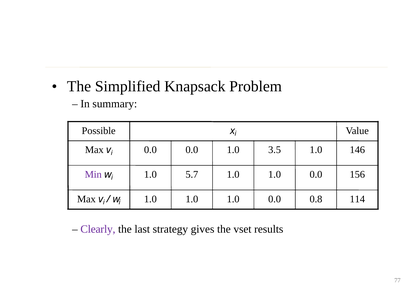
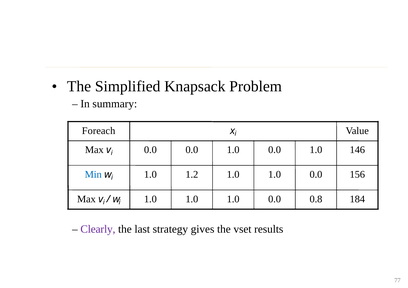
Possible: Possible -> Foreach
0.0 1.0 3.5: 3.5 -> 0.0
Min colour: purple -> blue
5.7: 5.7 -> 1.2
114: 114 -> 184
